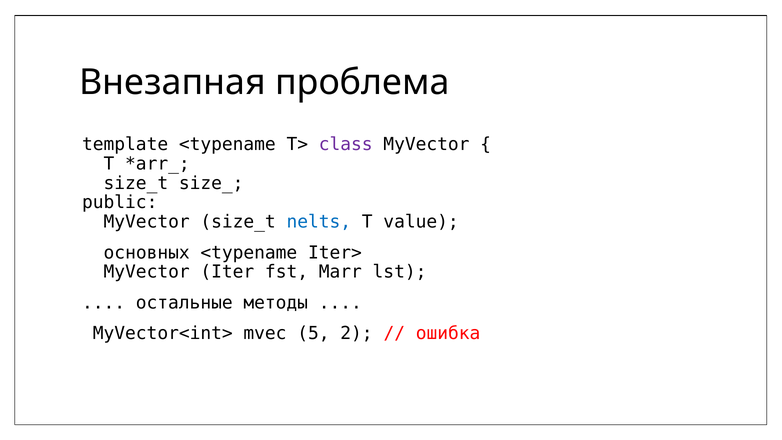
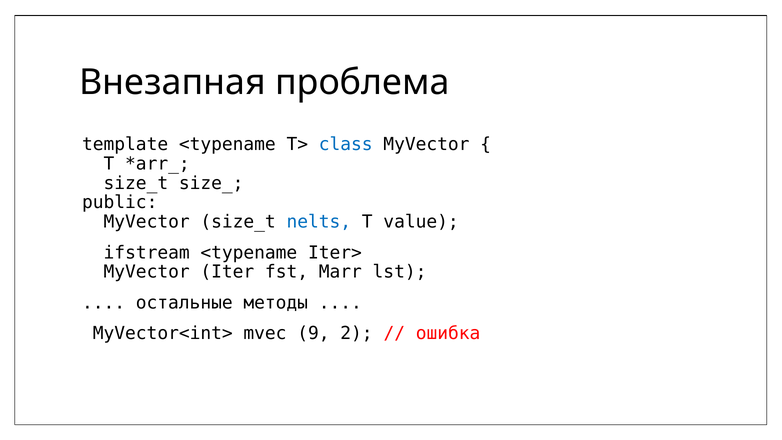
class colour: purple -> blue
основных: основных -> ifstream
5: 5 -> 9
